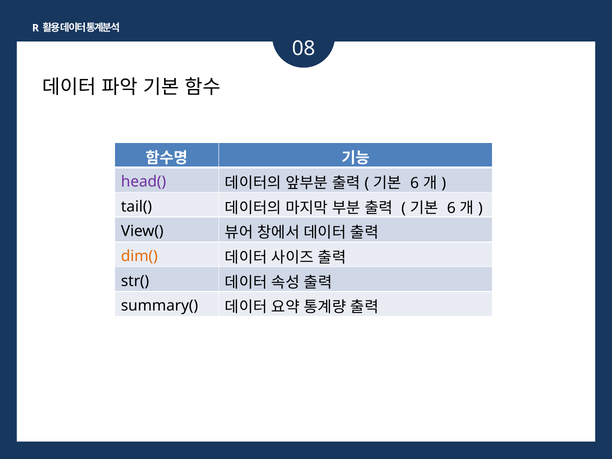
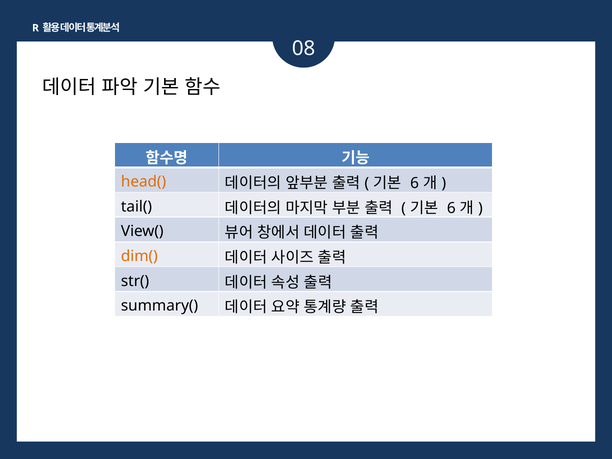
head( colour: purple -> orange
